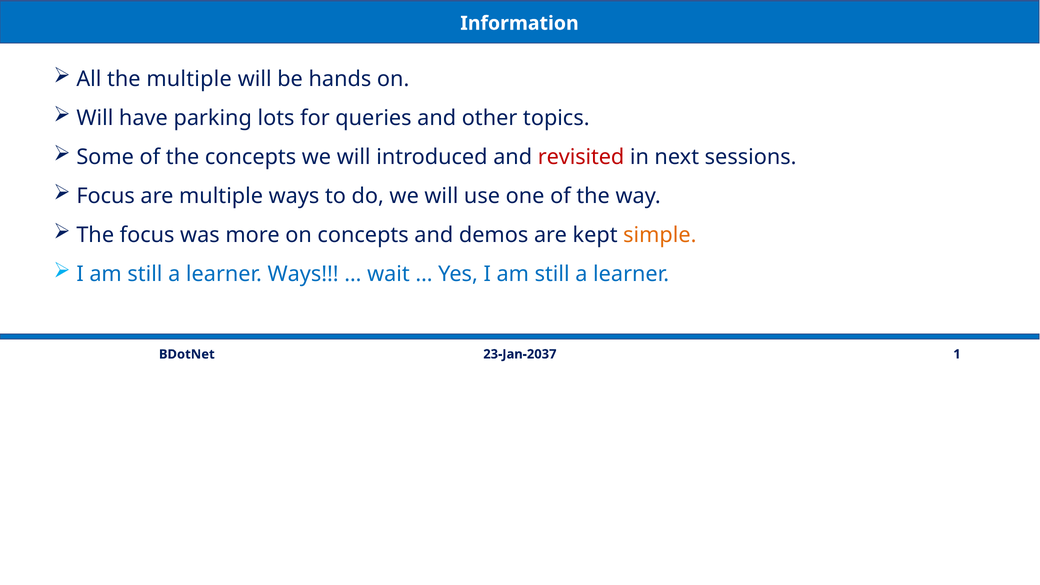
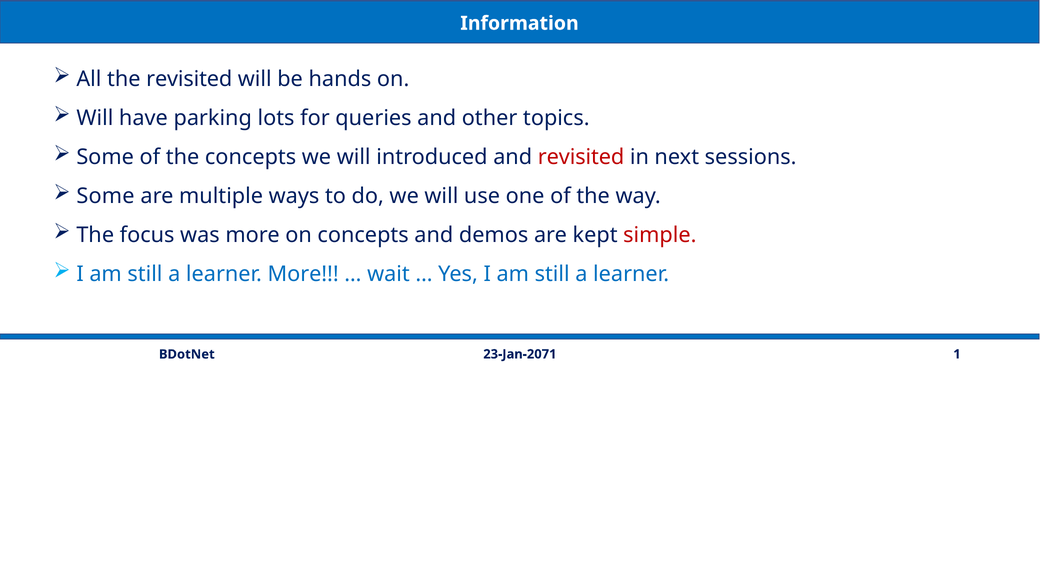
the multiple: multiple -> revisited
Focus at (106, 196): Focus -> Some
simple colour: orange -> red
learner Ways: Ways -> More
23-Jan-2037: 23-Jan-2037 -> 23-Jan-2071
